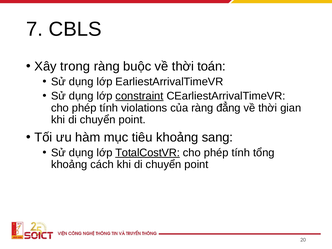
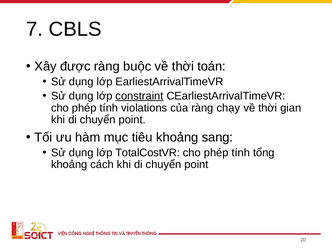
trong: trong -> được
đẳng: đẳng -> chạy
TotalCostVR underline: present -> none
